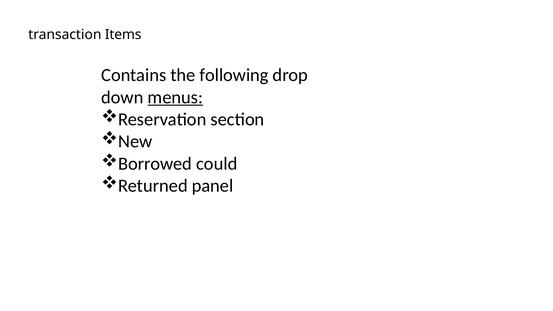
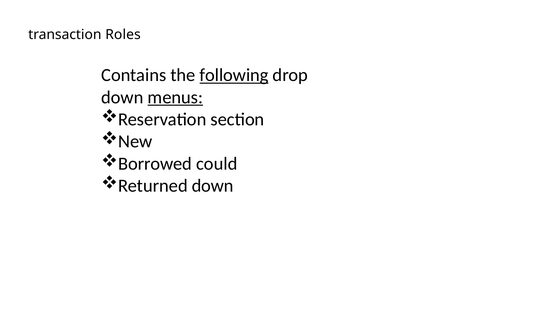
Items: Items -> Roles
following underline: none -> present
Returned panel: panel -> down
